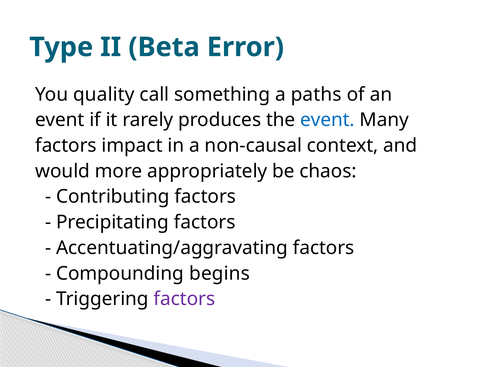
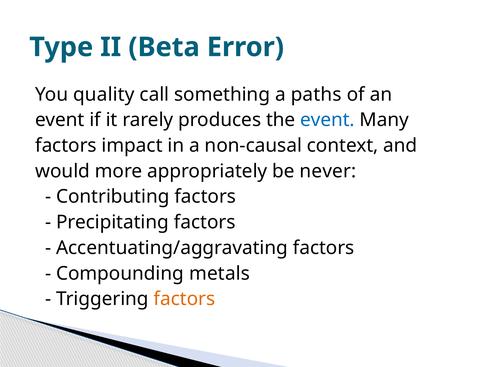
chaos: chaos -> never
begins: begins -> metals
factors at (184, 299) colour: purple -> orange
